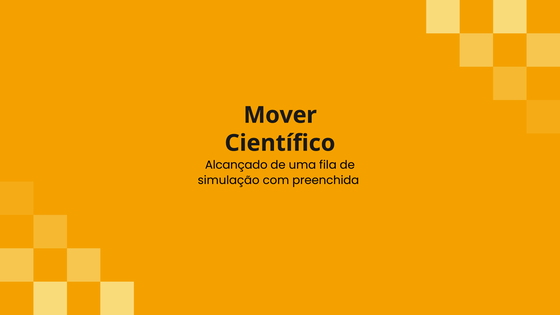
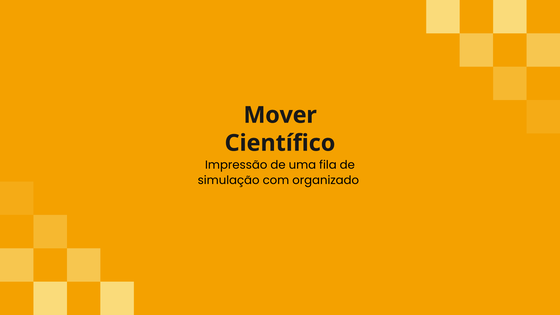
Alcançado: Alcançado -> Impressão
preenchida: preenchida -> organizado
